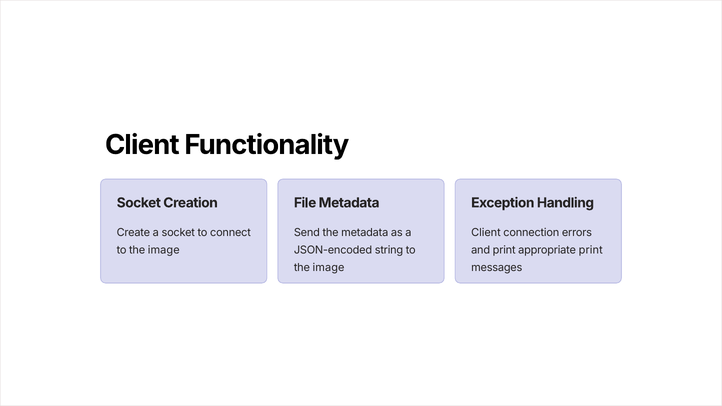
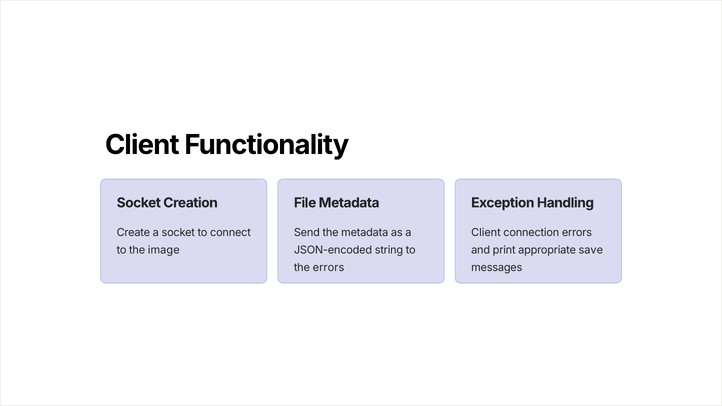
appropriate print: print -> save
image at (329, 268): image -> errors
